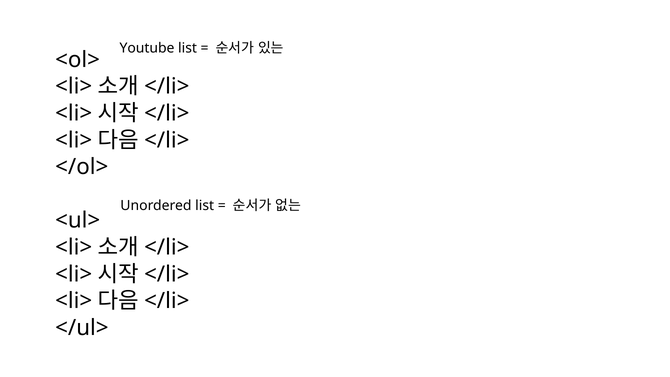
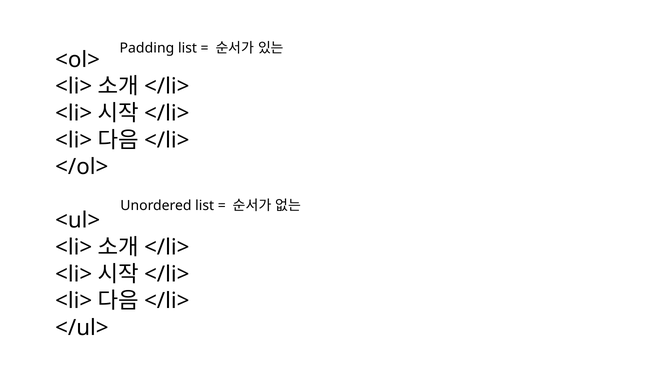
Youtube: Youtube -> Padding
